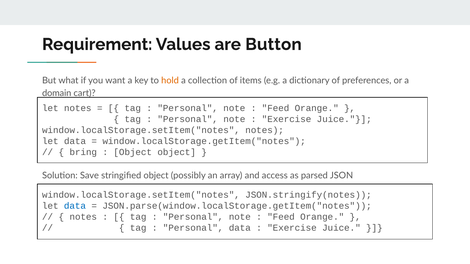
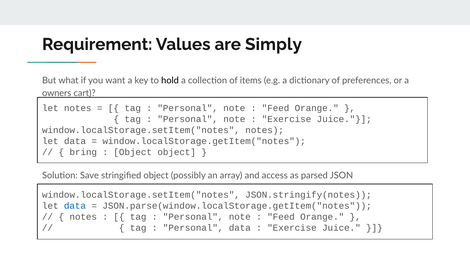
Button: Button -> Simply
hold colour: orange -> black
domain: domain -> owners
